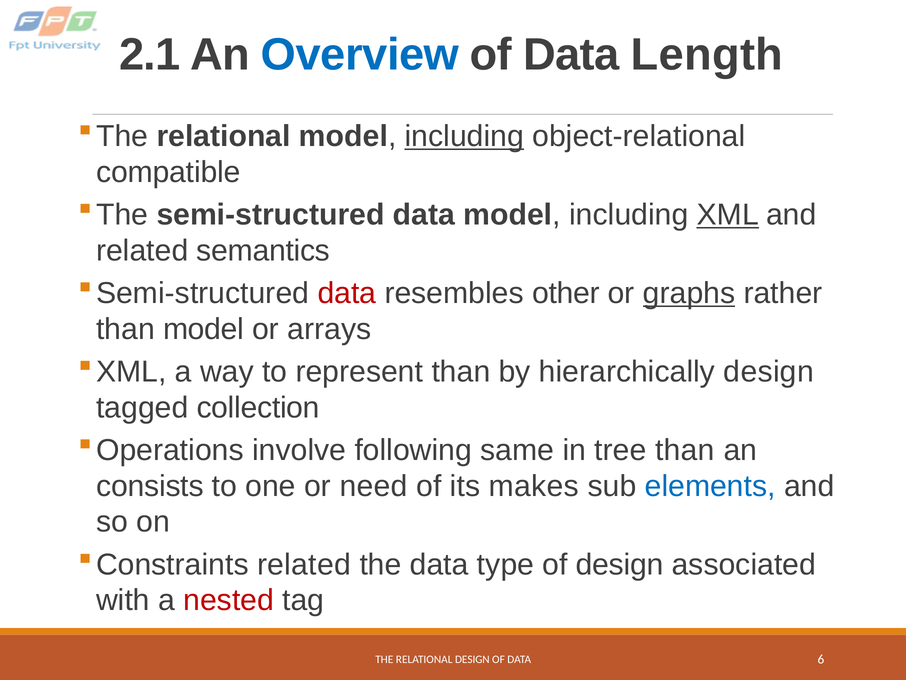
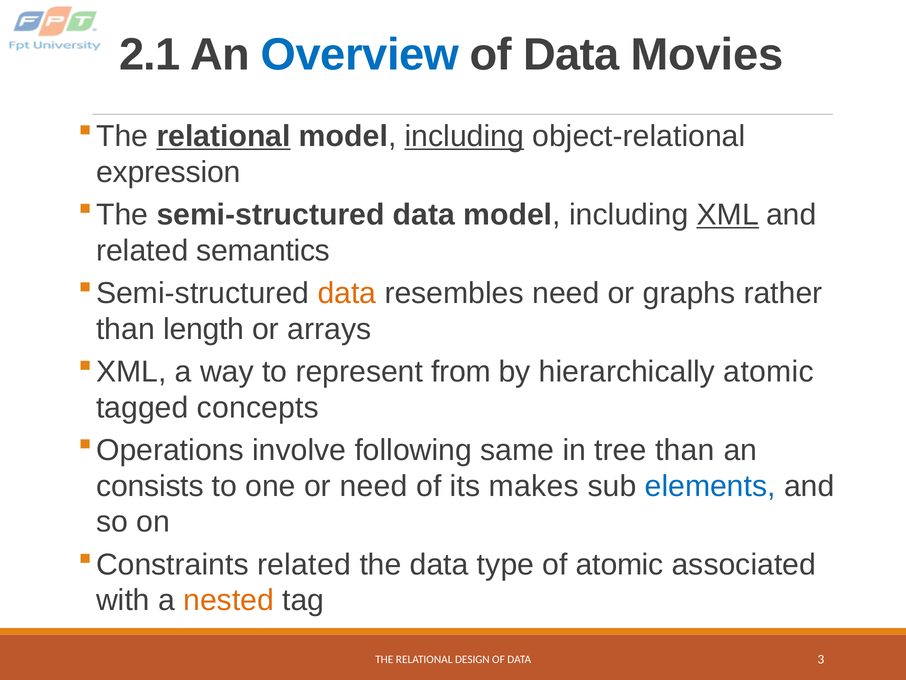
Length: Length -> Movies
relational at (224, 136) underline: none -> present
compatible: compatible -> expression
data at (347, 293) colour: red -> orange
resembles other: other -> need
graphs underline: present -> none
than model: model -> length
represent than: than -> from
hierarchically design: design -> atomic
collection: collection -> concepts
of design: design -> atomic
nested colour: red -> orange
6: 6 -> 3
